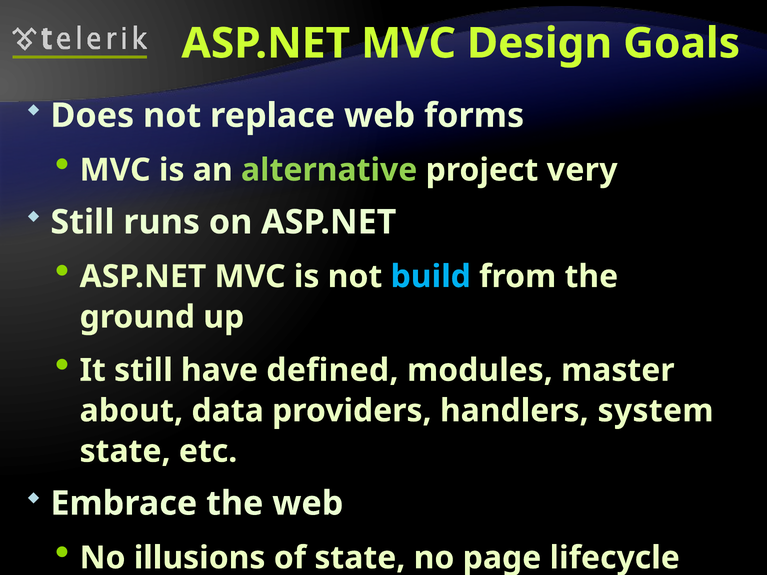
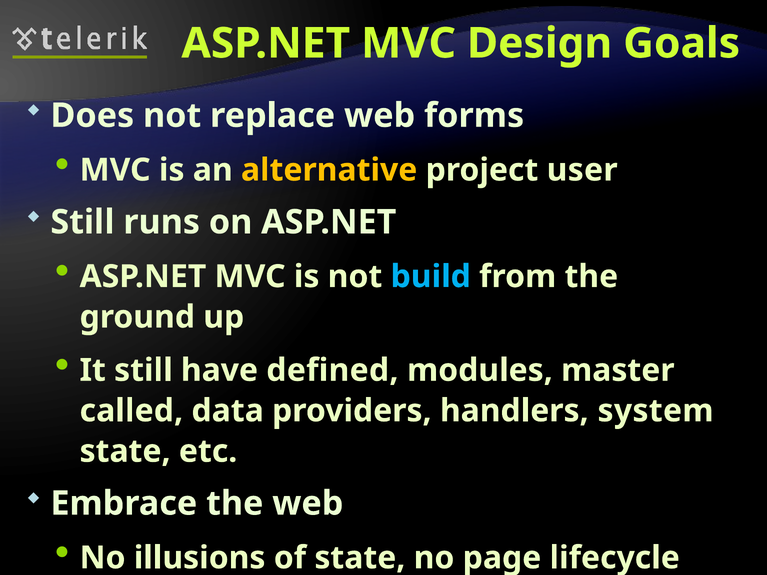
alternative colour: light green -> yellow
very: very -> user
about: about -> called
